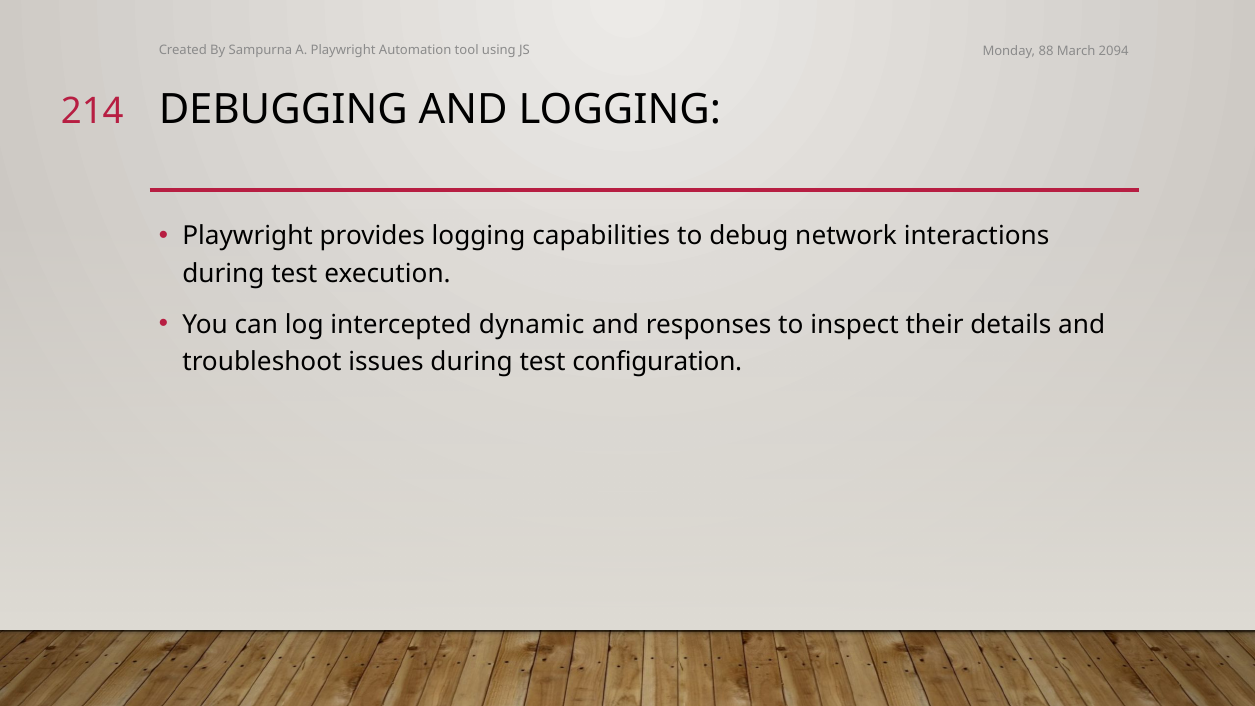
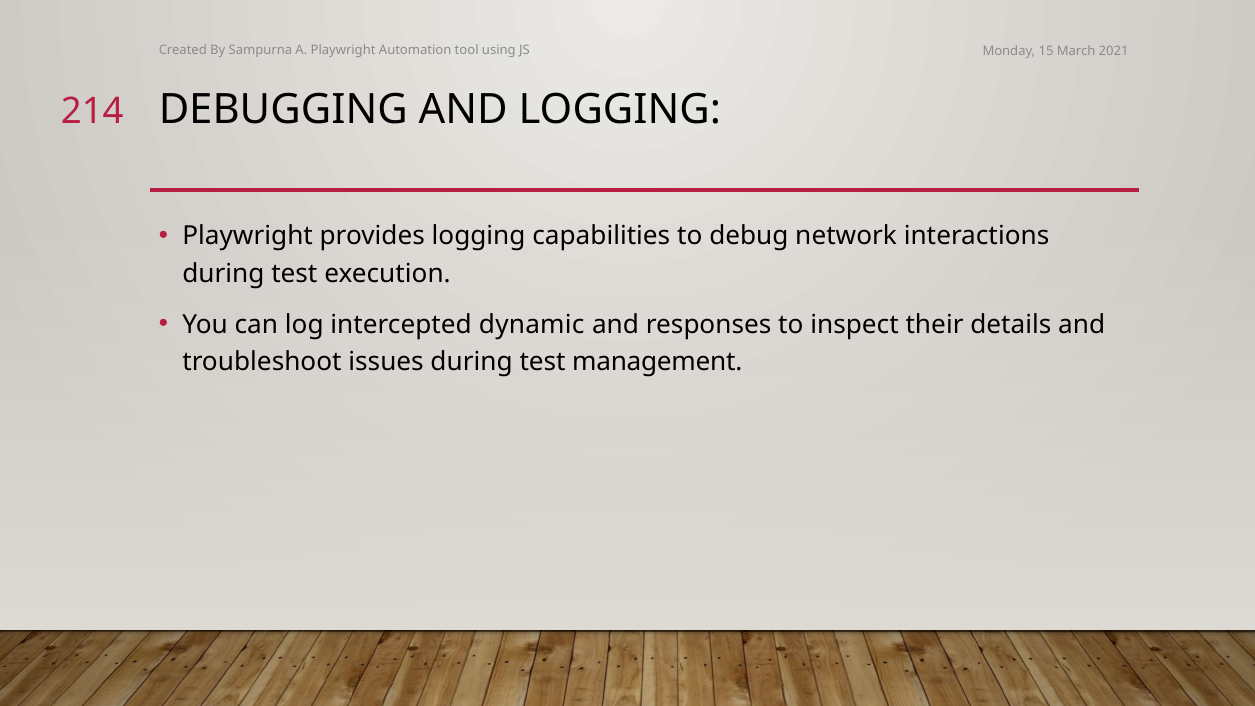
88: 88 -> 15
2094: 2094 -> 2021
configuration: configuration -> management
